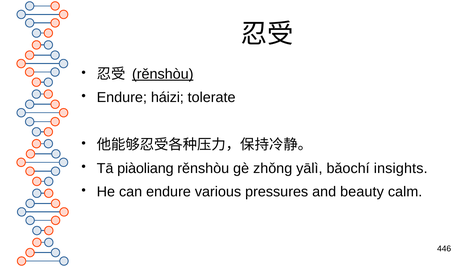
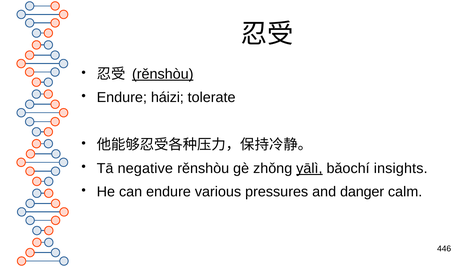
piàoliang: piàoliang -> negative
yālì underline: none -> present
beauty: beauty -> danger
